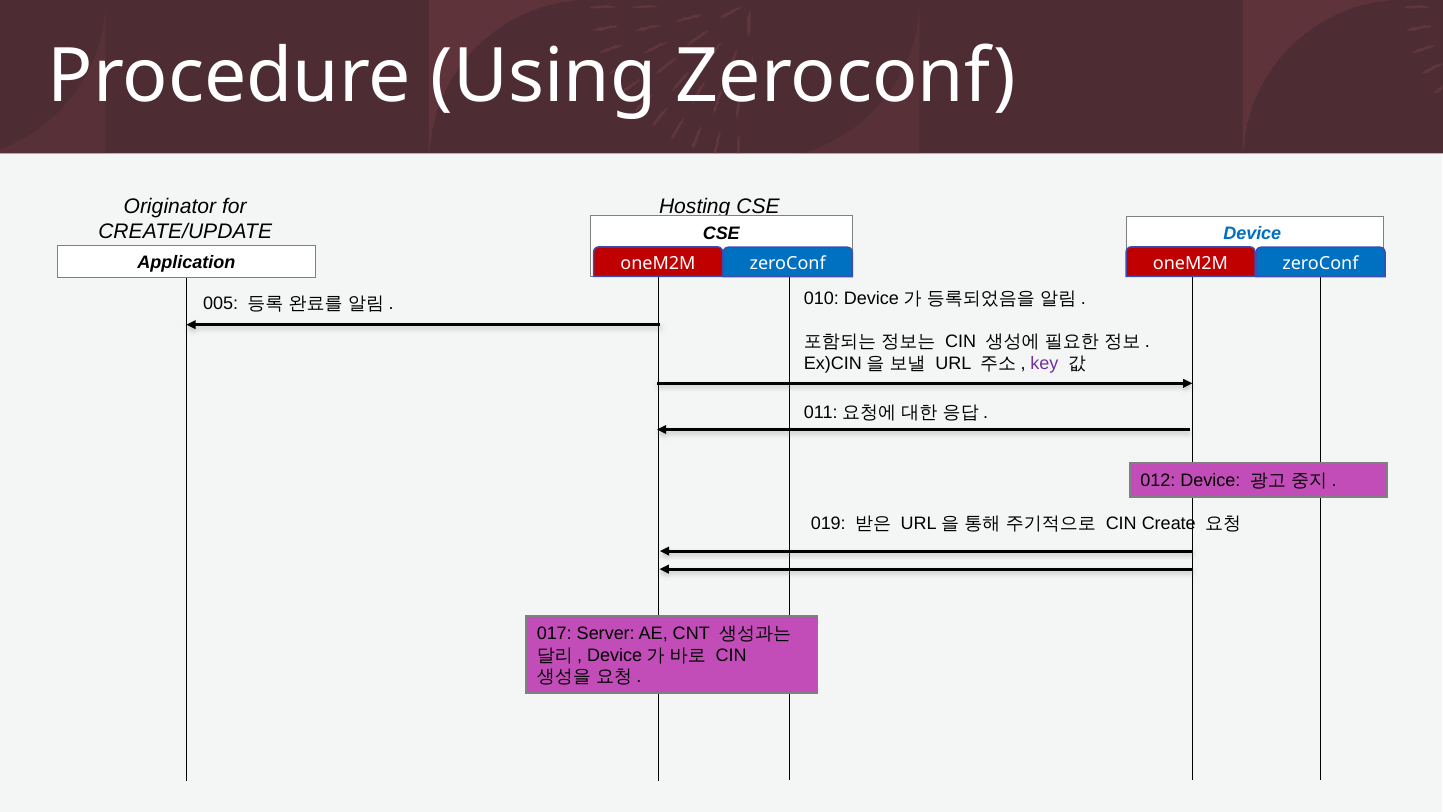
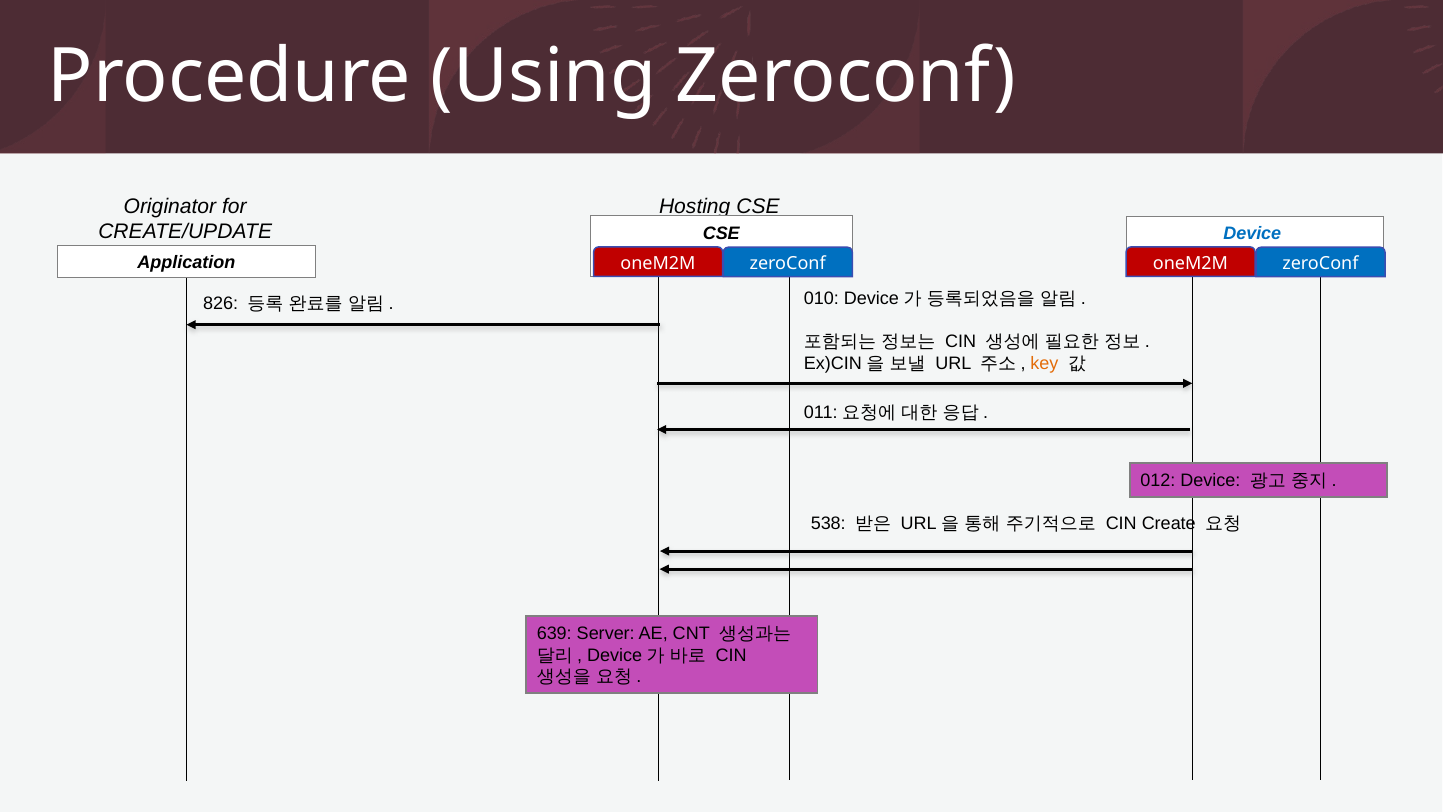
005: 005 -> 826
key colour: purple -> orange
019: 019 -> 538
017: 017 -> 639
